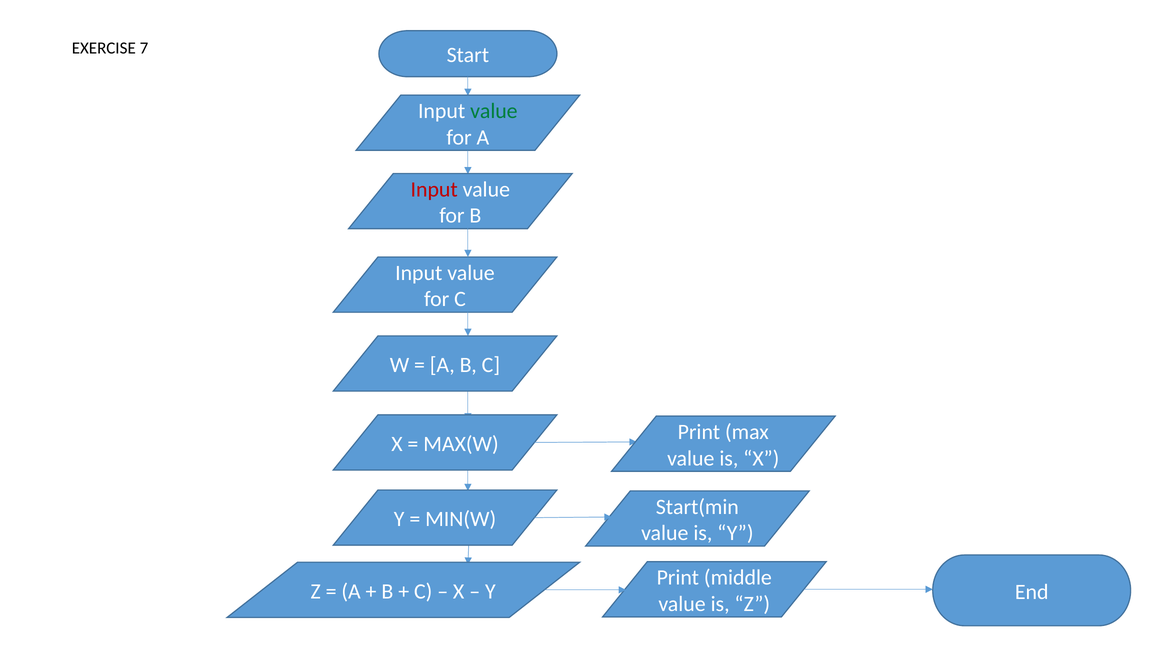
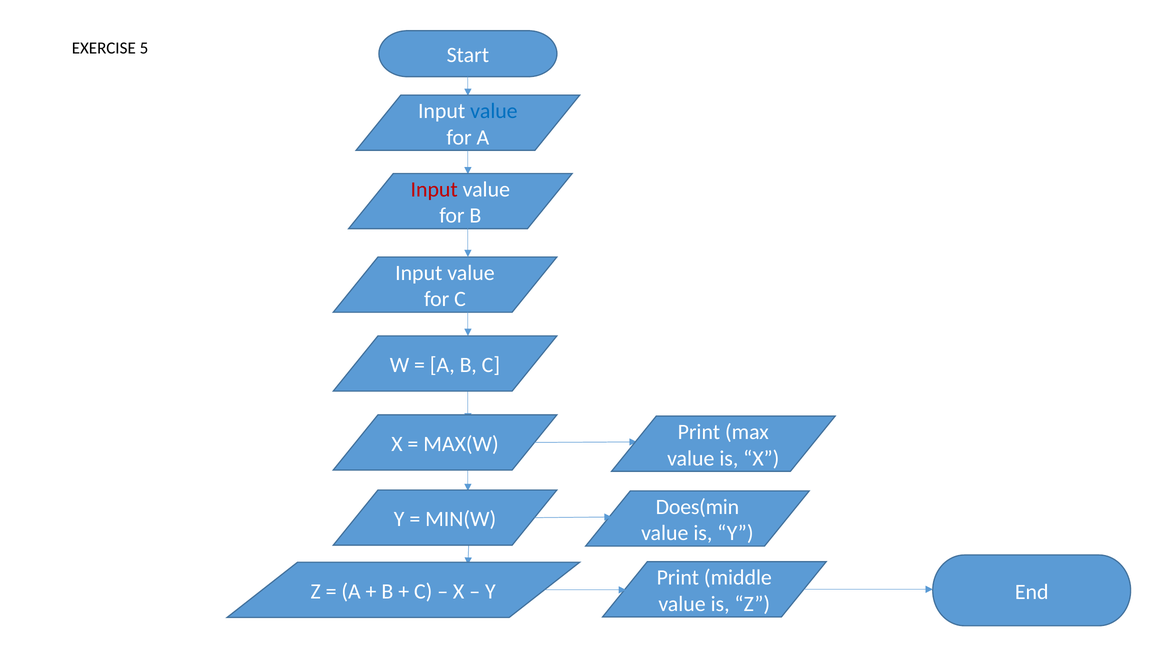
7: 7 -> 5
value at (494, 111) colour: green -> blue
Start(min: Start(min -> Does(min
